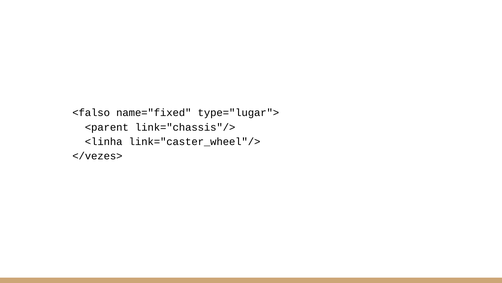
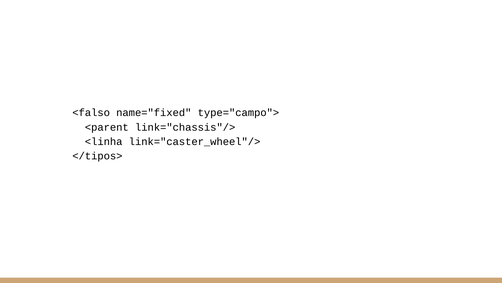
type="lugar">: type="lugar"> -> type="campo">
</vezes>: </vezes> -> </tipos>
